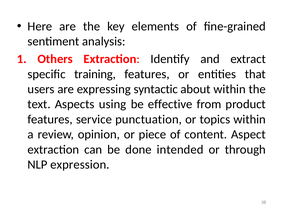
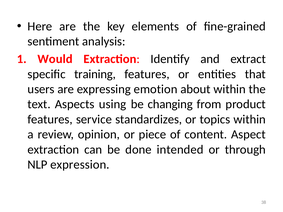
Others: Others -> Would
syntactic: syntactic -> emotion
effective: effective -> changing
punctuation: punctuation -> standardizes
